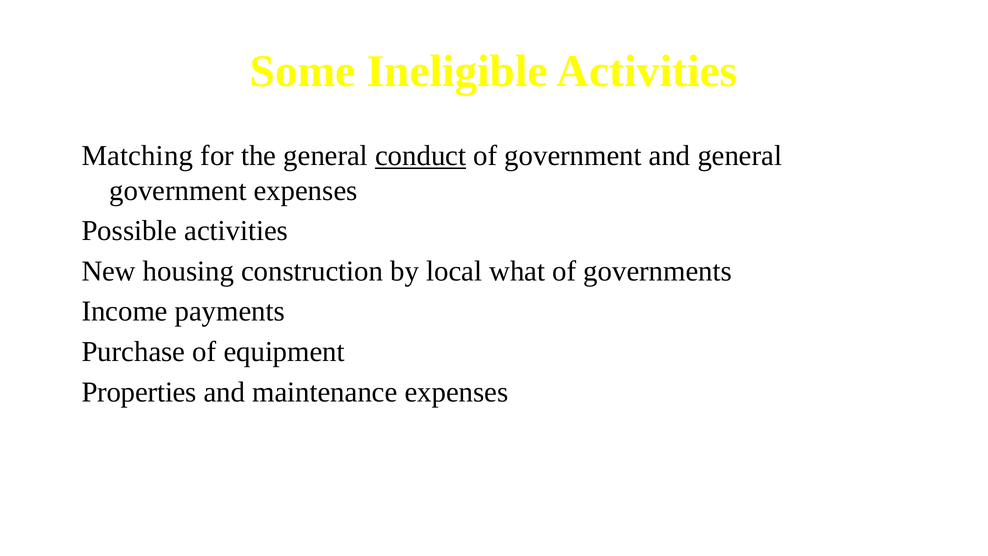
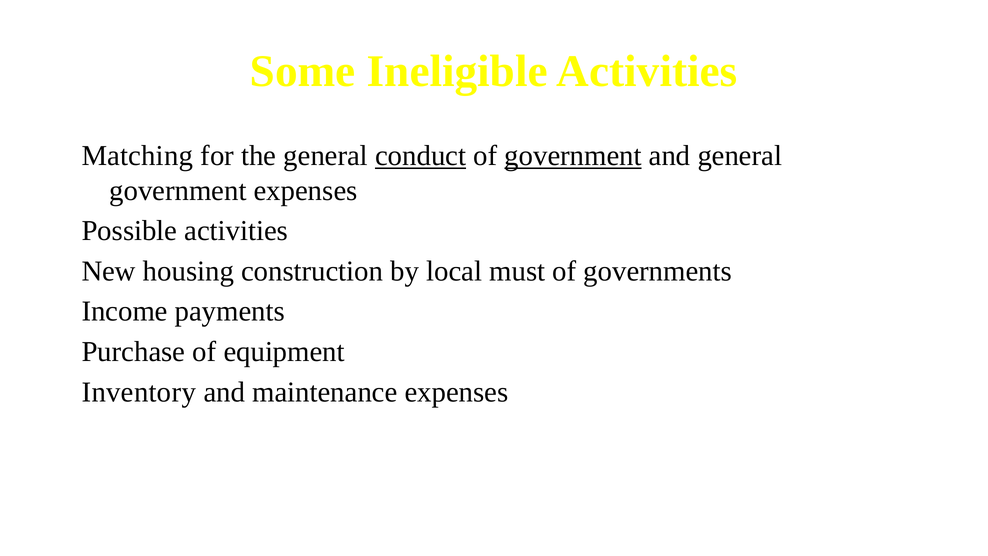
government at (573, 156) underline: none -> present
what: what -> must
Properties: Properties -> Inventory
